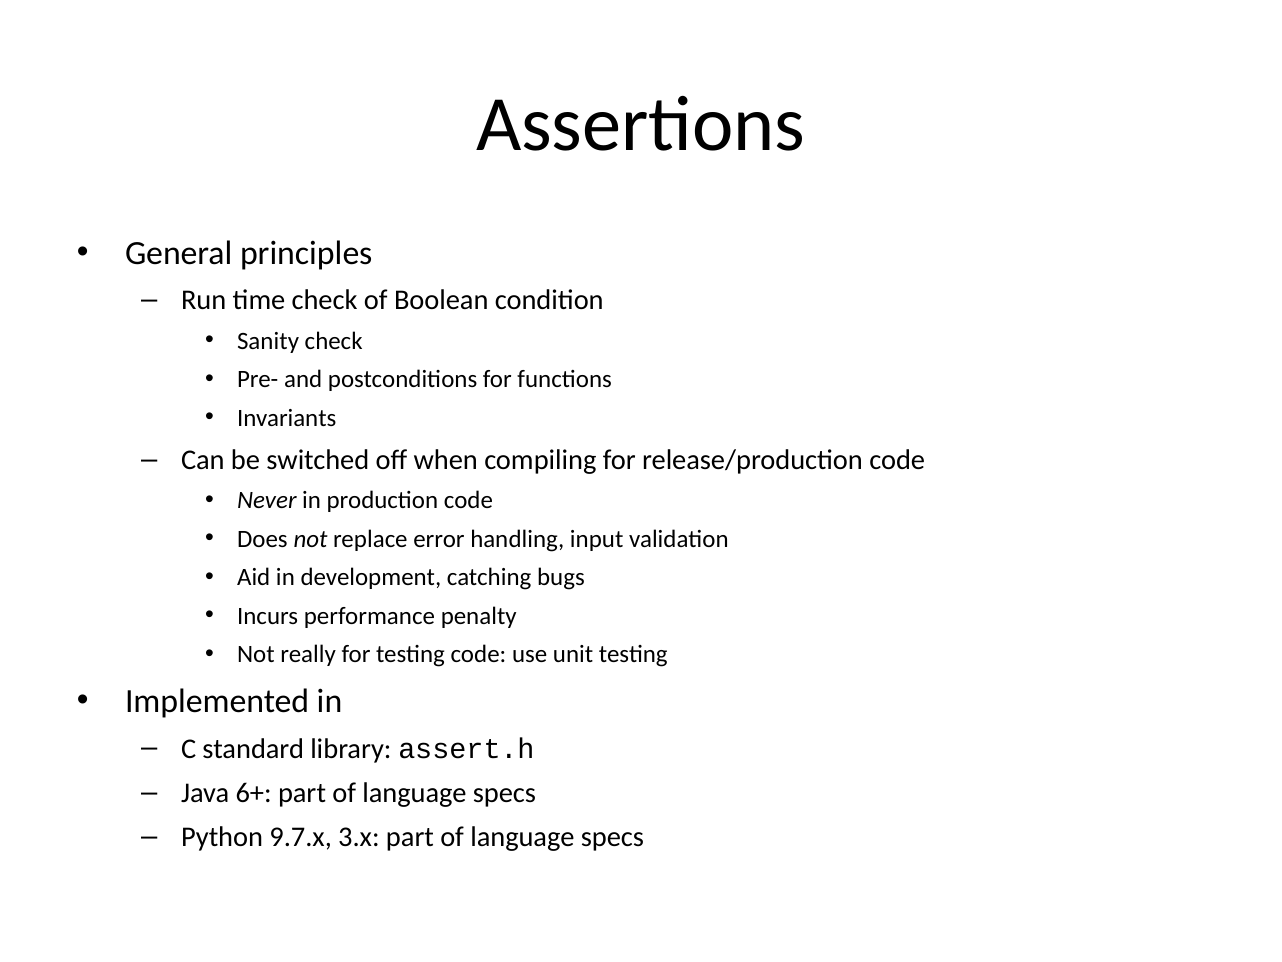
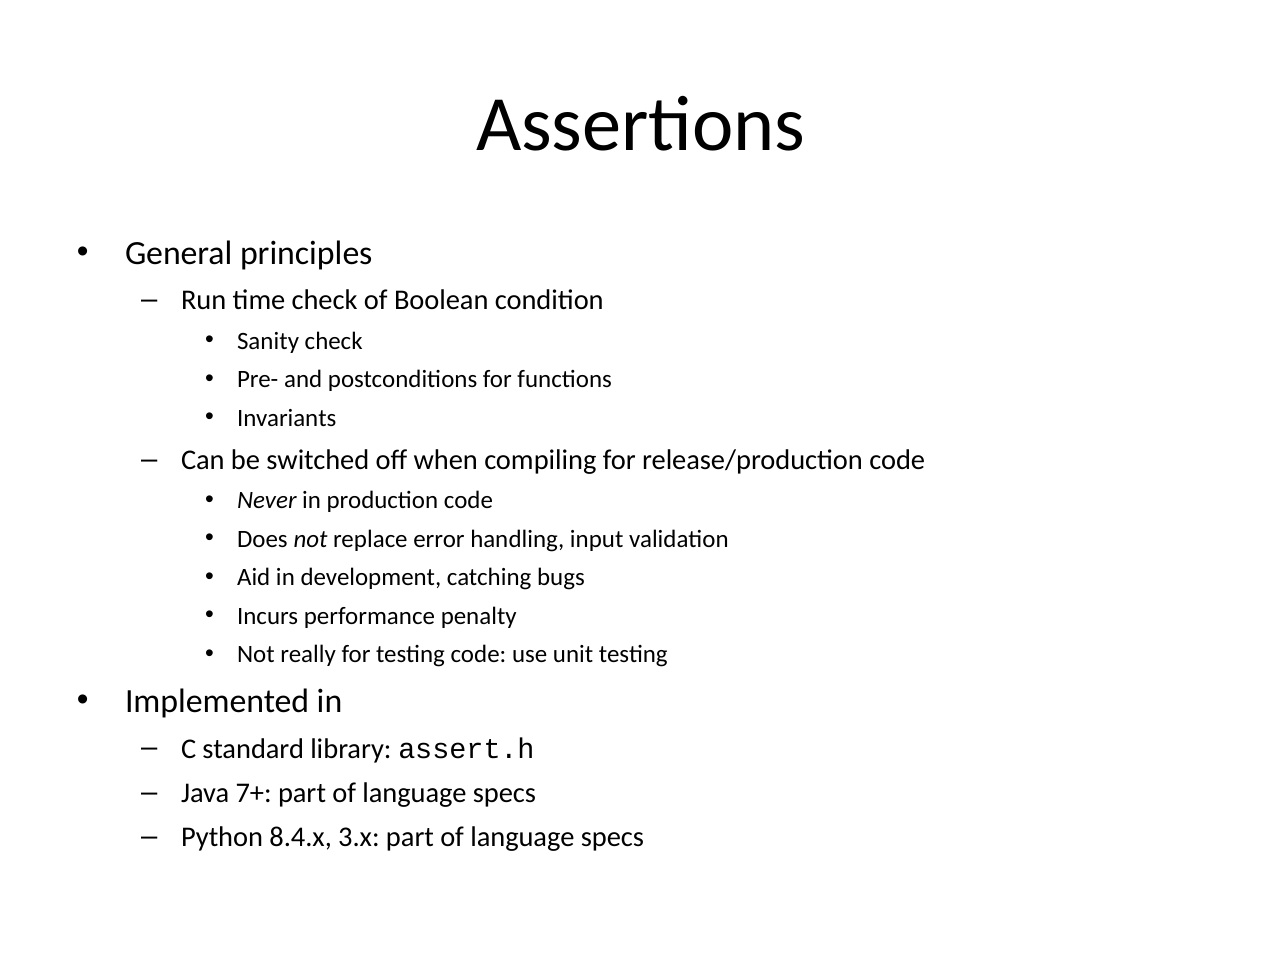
6+: 6+ -> 7+
9.7.x: 9.7.x -> 8.4.x
